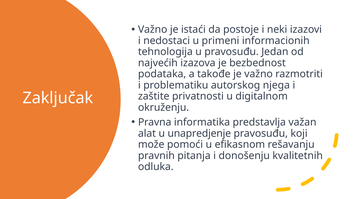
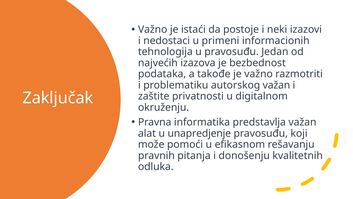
autorskog njega: njega -> važan
